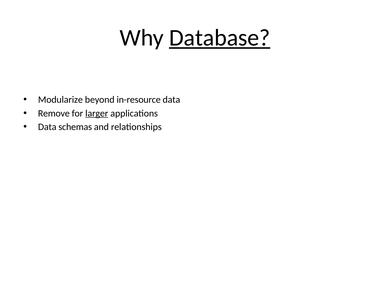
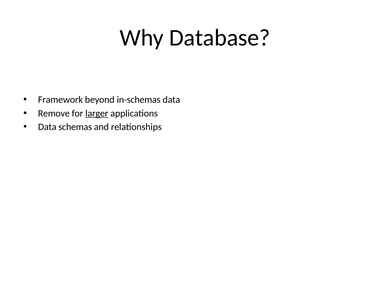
Database underline: present -> none
Modularize: Modularize -> Framework
in-resource: in-resource -> in-schemas
